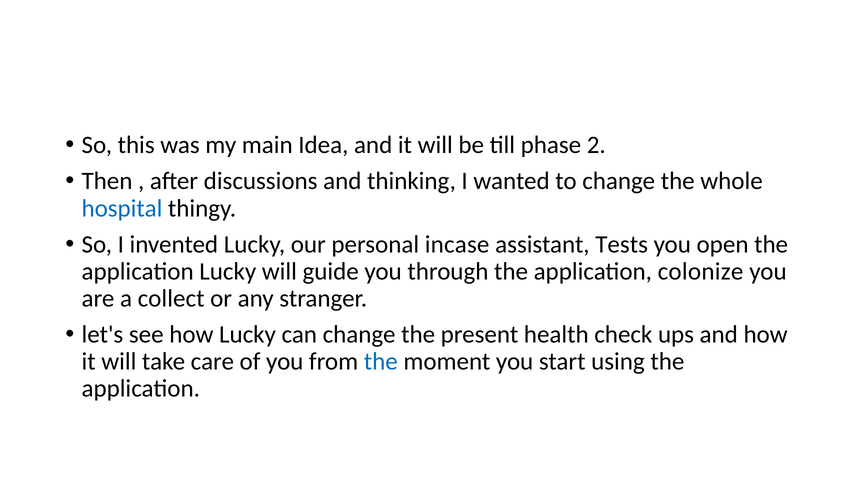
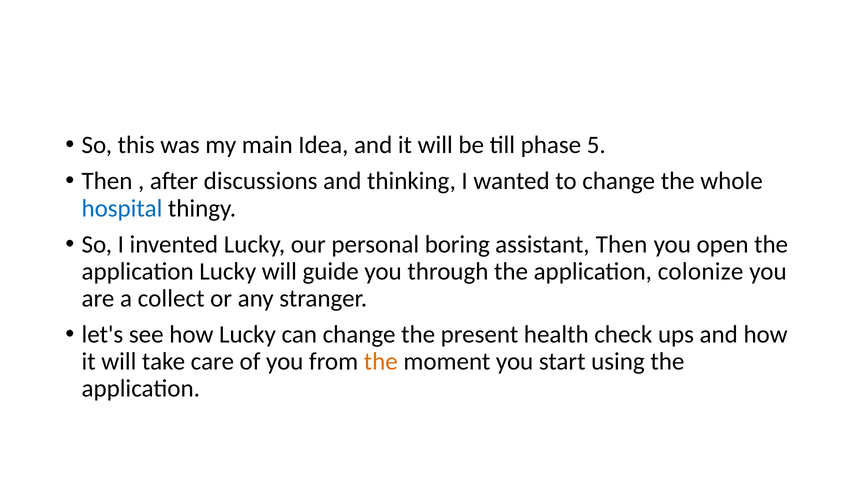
2: 2 -> 5
incase: incase -> boring
assistant Tests: Tests -> Then
the at (381, 362) colour: blue -> orange
